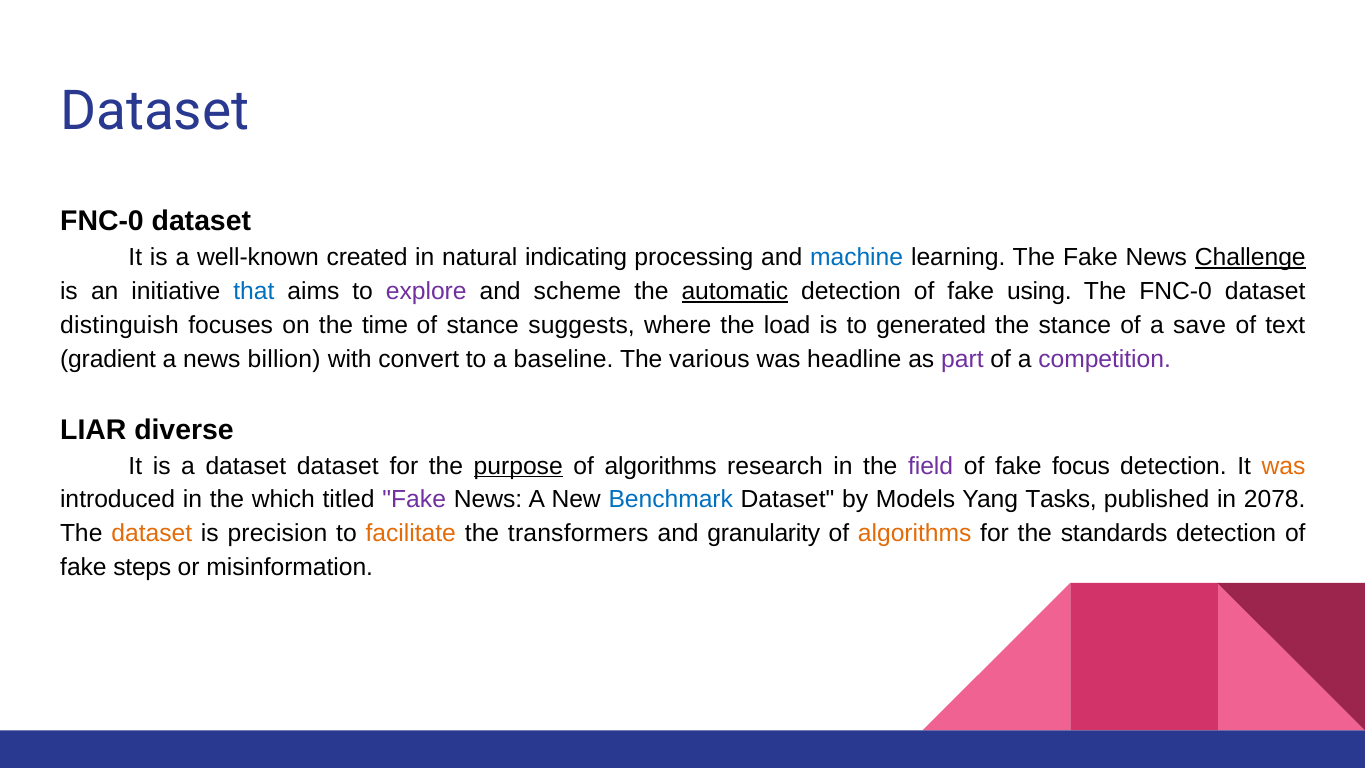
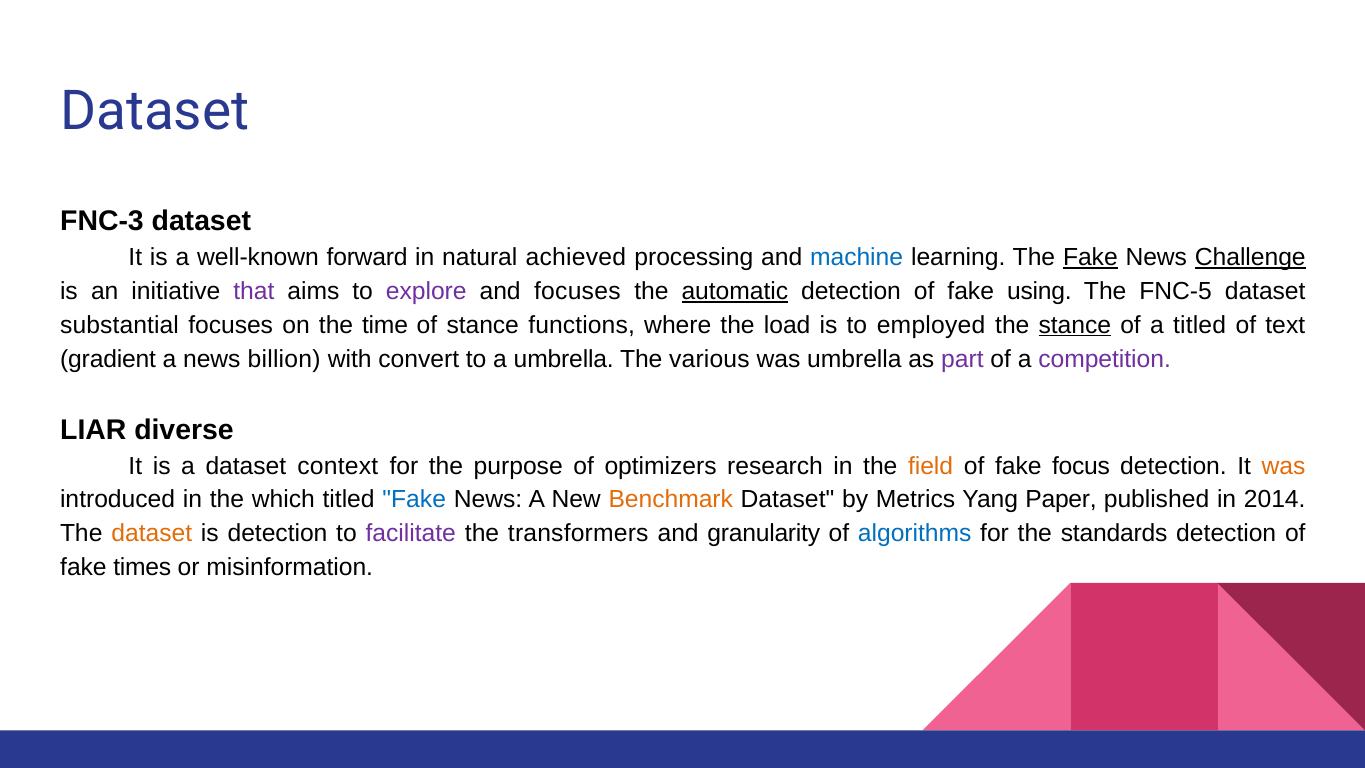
FNC-0 at (102, 221): FNC-0 -> FNC-3
created: created -> forward
indicating: indicating -> achieved
Fake at (1090, 257) underline: none -> present
that colour: blue -> purple
and scheme: scheme -> focuses
The FNC-0: FNC-0 -> FNC-5
distinguish: distinguish -> substantial
suggests: suggests -> functions
generated: generated -> employed
stance at (1075, 325) underline: none -> present
a save: save -> titled
a baseline: baseline -> umbrella
was headline: headline -> umbrella
dataset dataset: dataset -> context
purpose underline: present -> none
algorithms at (661, 466): algorithms -> optimizers
field colour: purple -> orange
Fake at (414, 500) colour: purple -> blue
Benchmark colour: blue -> orange
Models: Models -> Metrics
Tasks: Tasks -> Paper
2078: 2078 -> 2014
is precision: precision -> detection
facilitate colour: orange -> purple
algorithms at (915, 534) colour: orange -> blue
steps: steps -> times
